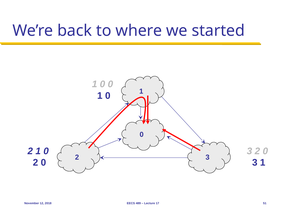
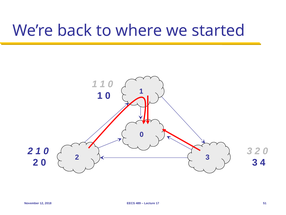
0 at (102, 84): 0 -> 1
3 1: 1 -> 4
